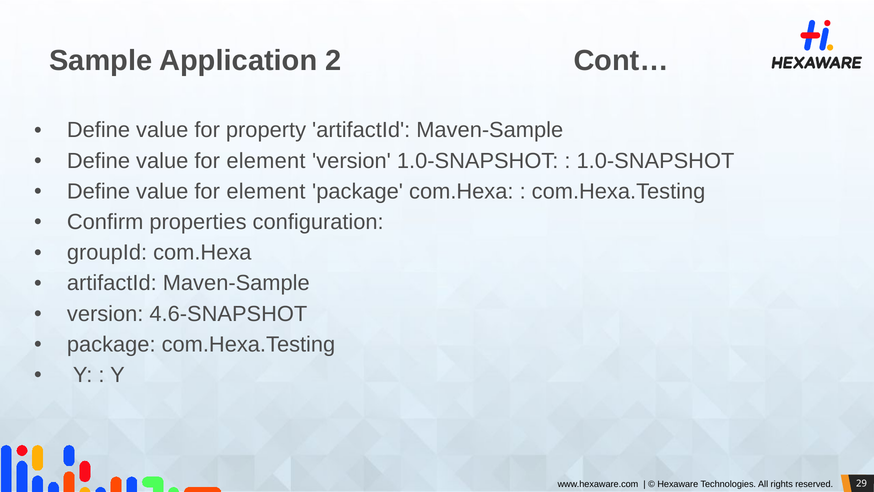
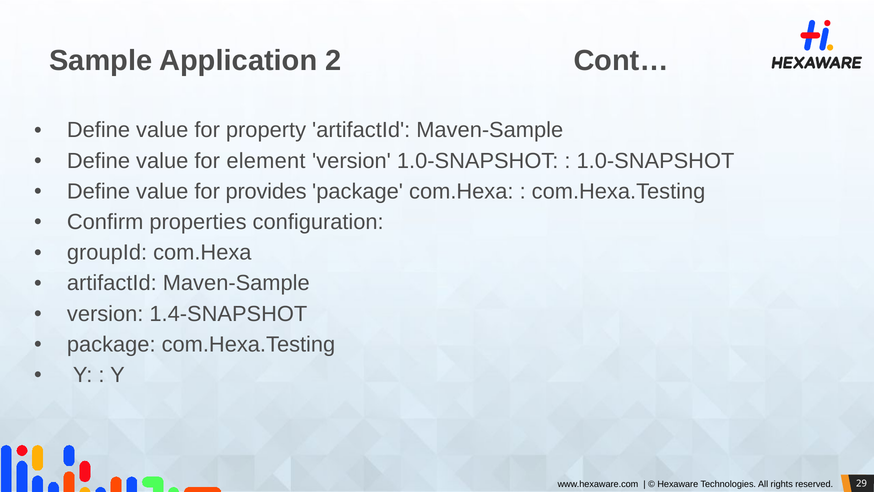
element at (266, 191): element -> provides
4.6-SNAPSHOT: 4.6-SNAPSHOT -> 1.4-SNAPSHOT
